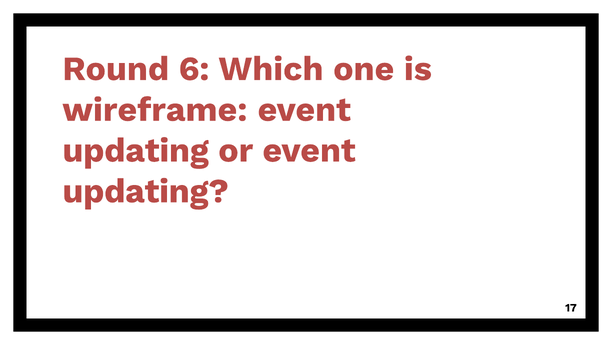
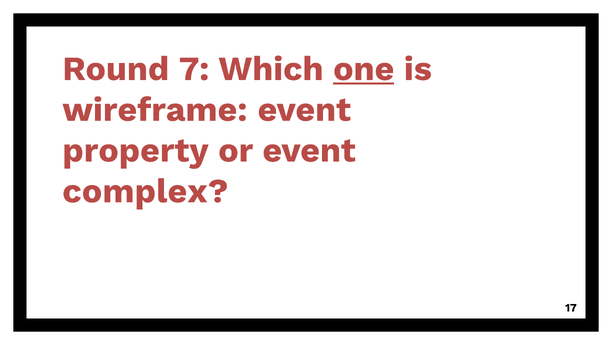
6: 6 -> 7
one underline: none -> present
updating at (136, 150): updating -> property
updating at (146, 191): updating -> complex
